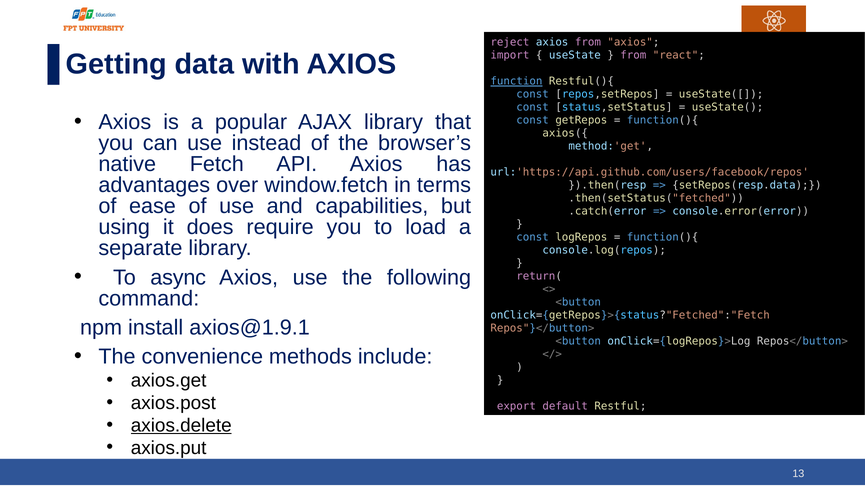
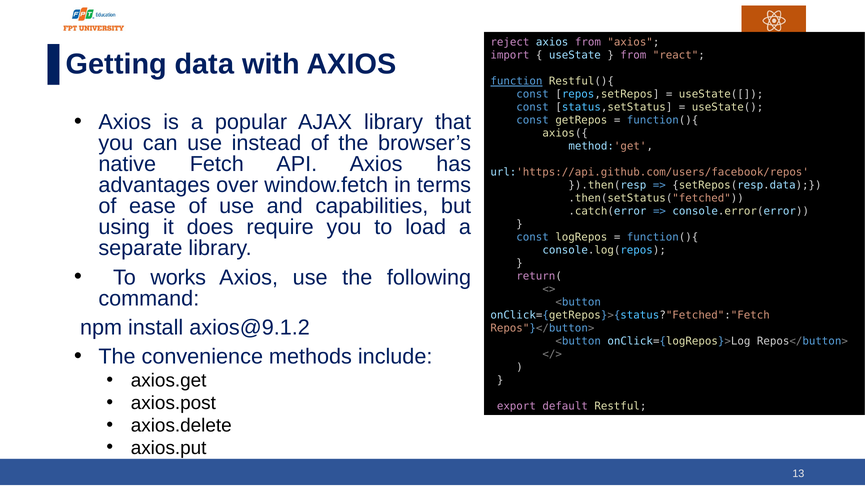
async: async -> works
axios@1.9.1: axios@1.9.1 -> axios@9.1.2
axios.delete underline: present -> none
